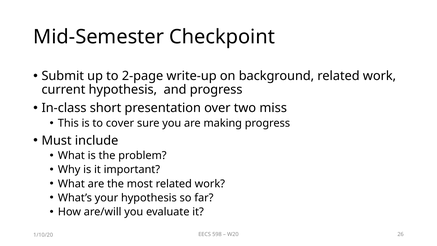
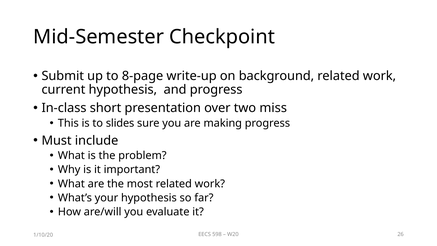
2-page: 2-page -> 8-page
cover: cover -> slides
